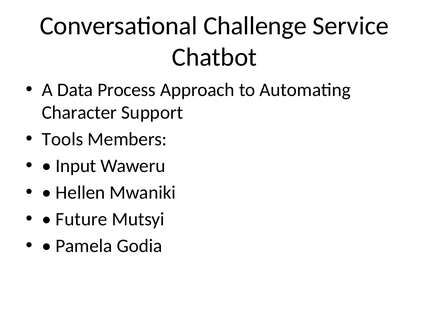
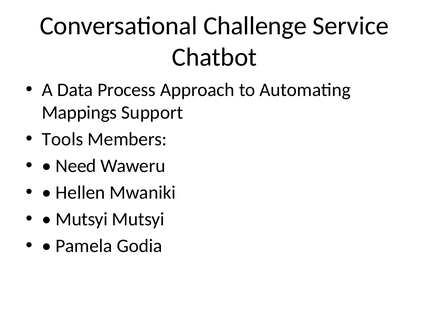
Character: Character -> Mappings
Input: Input -> Need
Future at (82, 220): Future -> Mutsyi
